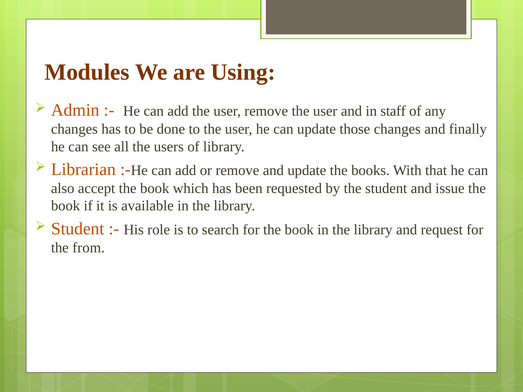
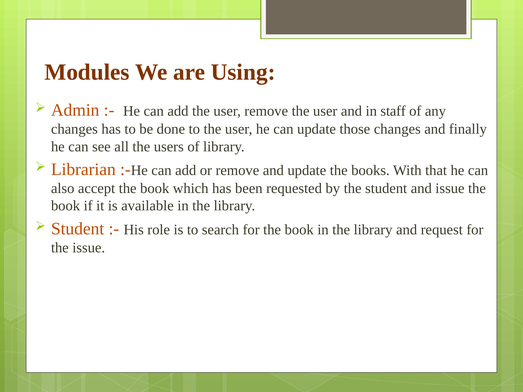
the from: from -> issue
